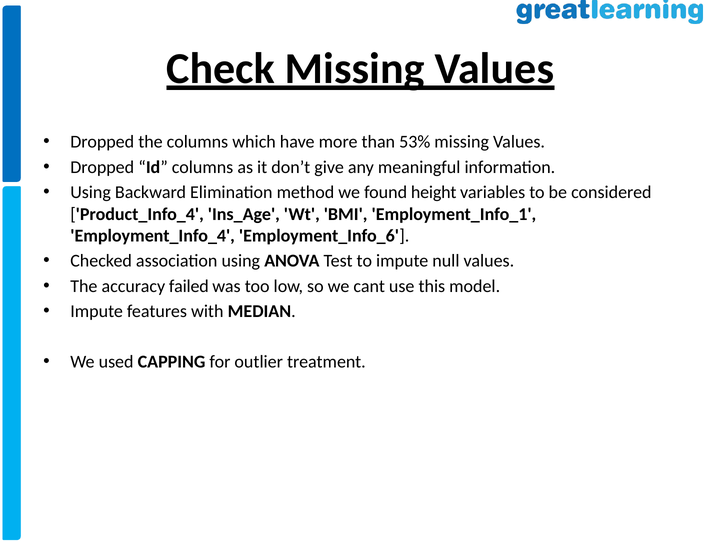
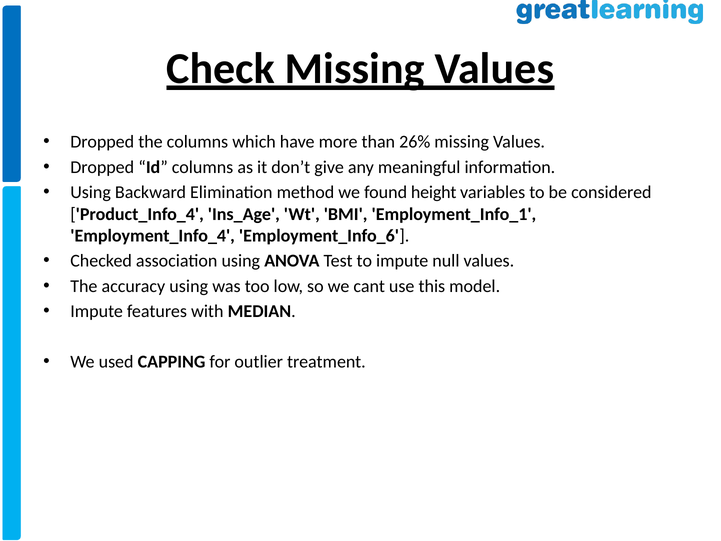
53%: 53% -> 26%
accuracy failed: failed -> using
